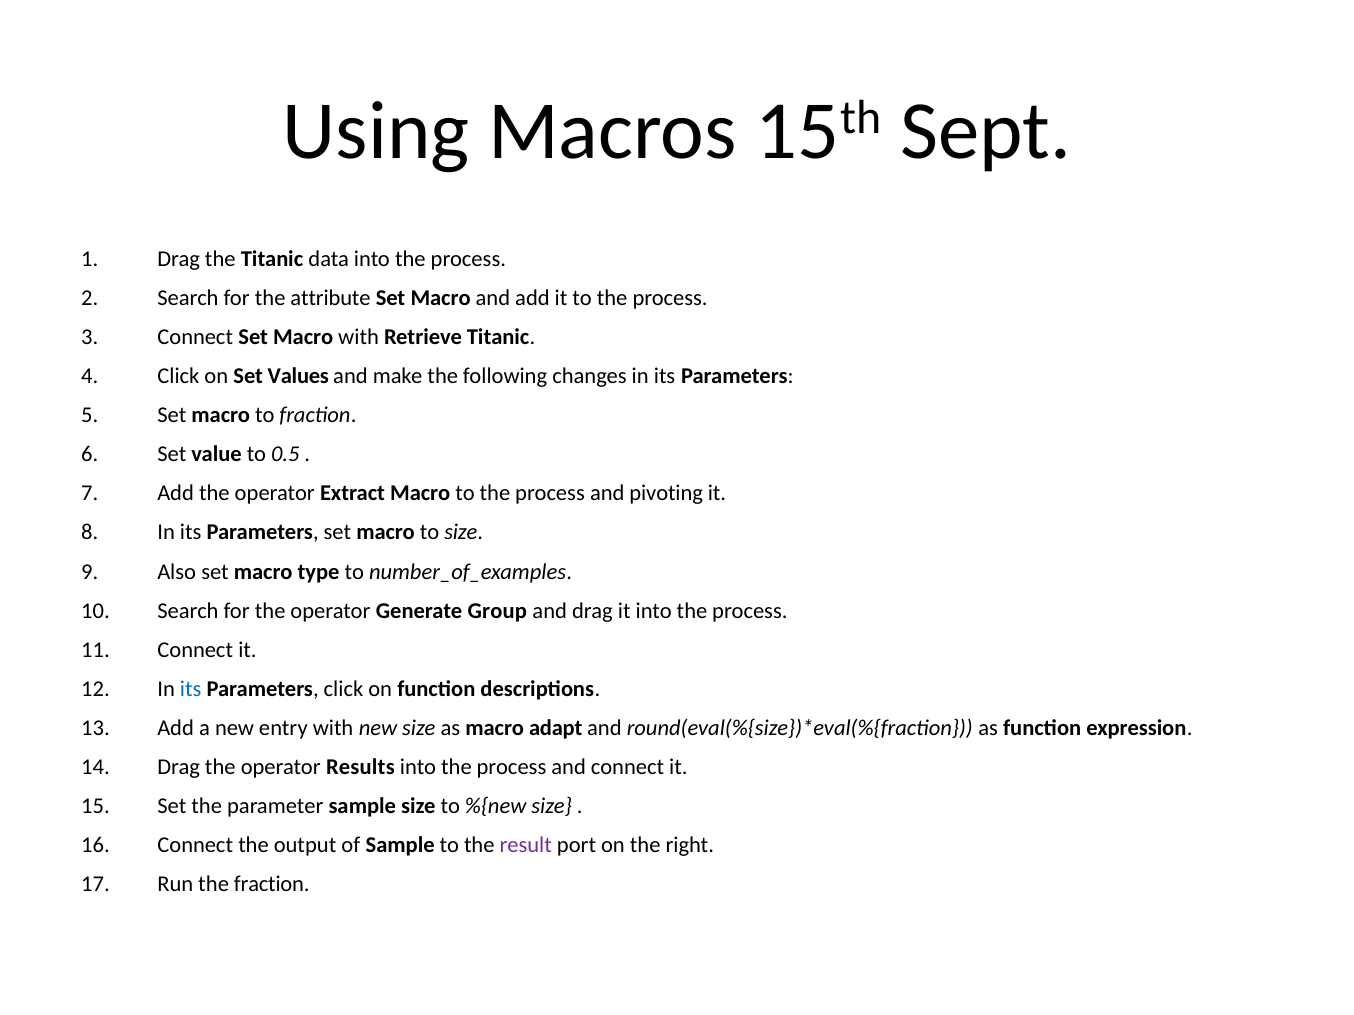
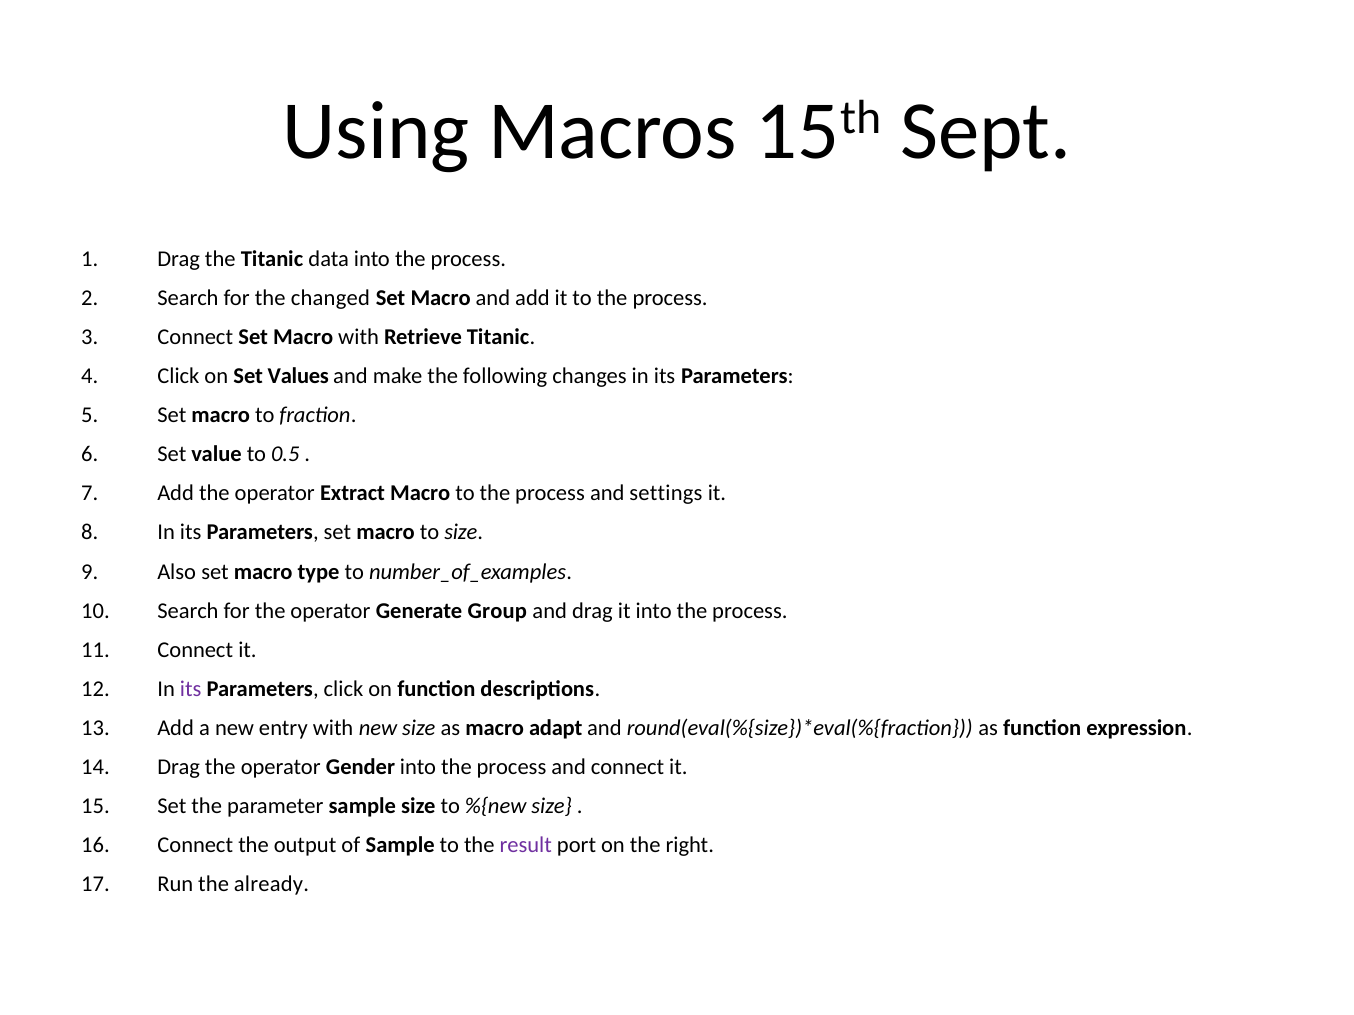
attribute: attribute -> changed
pivoting: pivoting -> settings
its at (191, 689) colour: blue -> purple
Results: Results -> Gender
the fraction: fraction -> already
